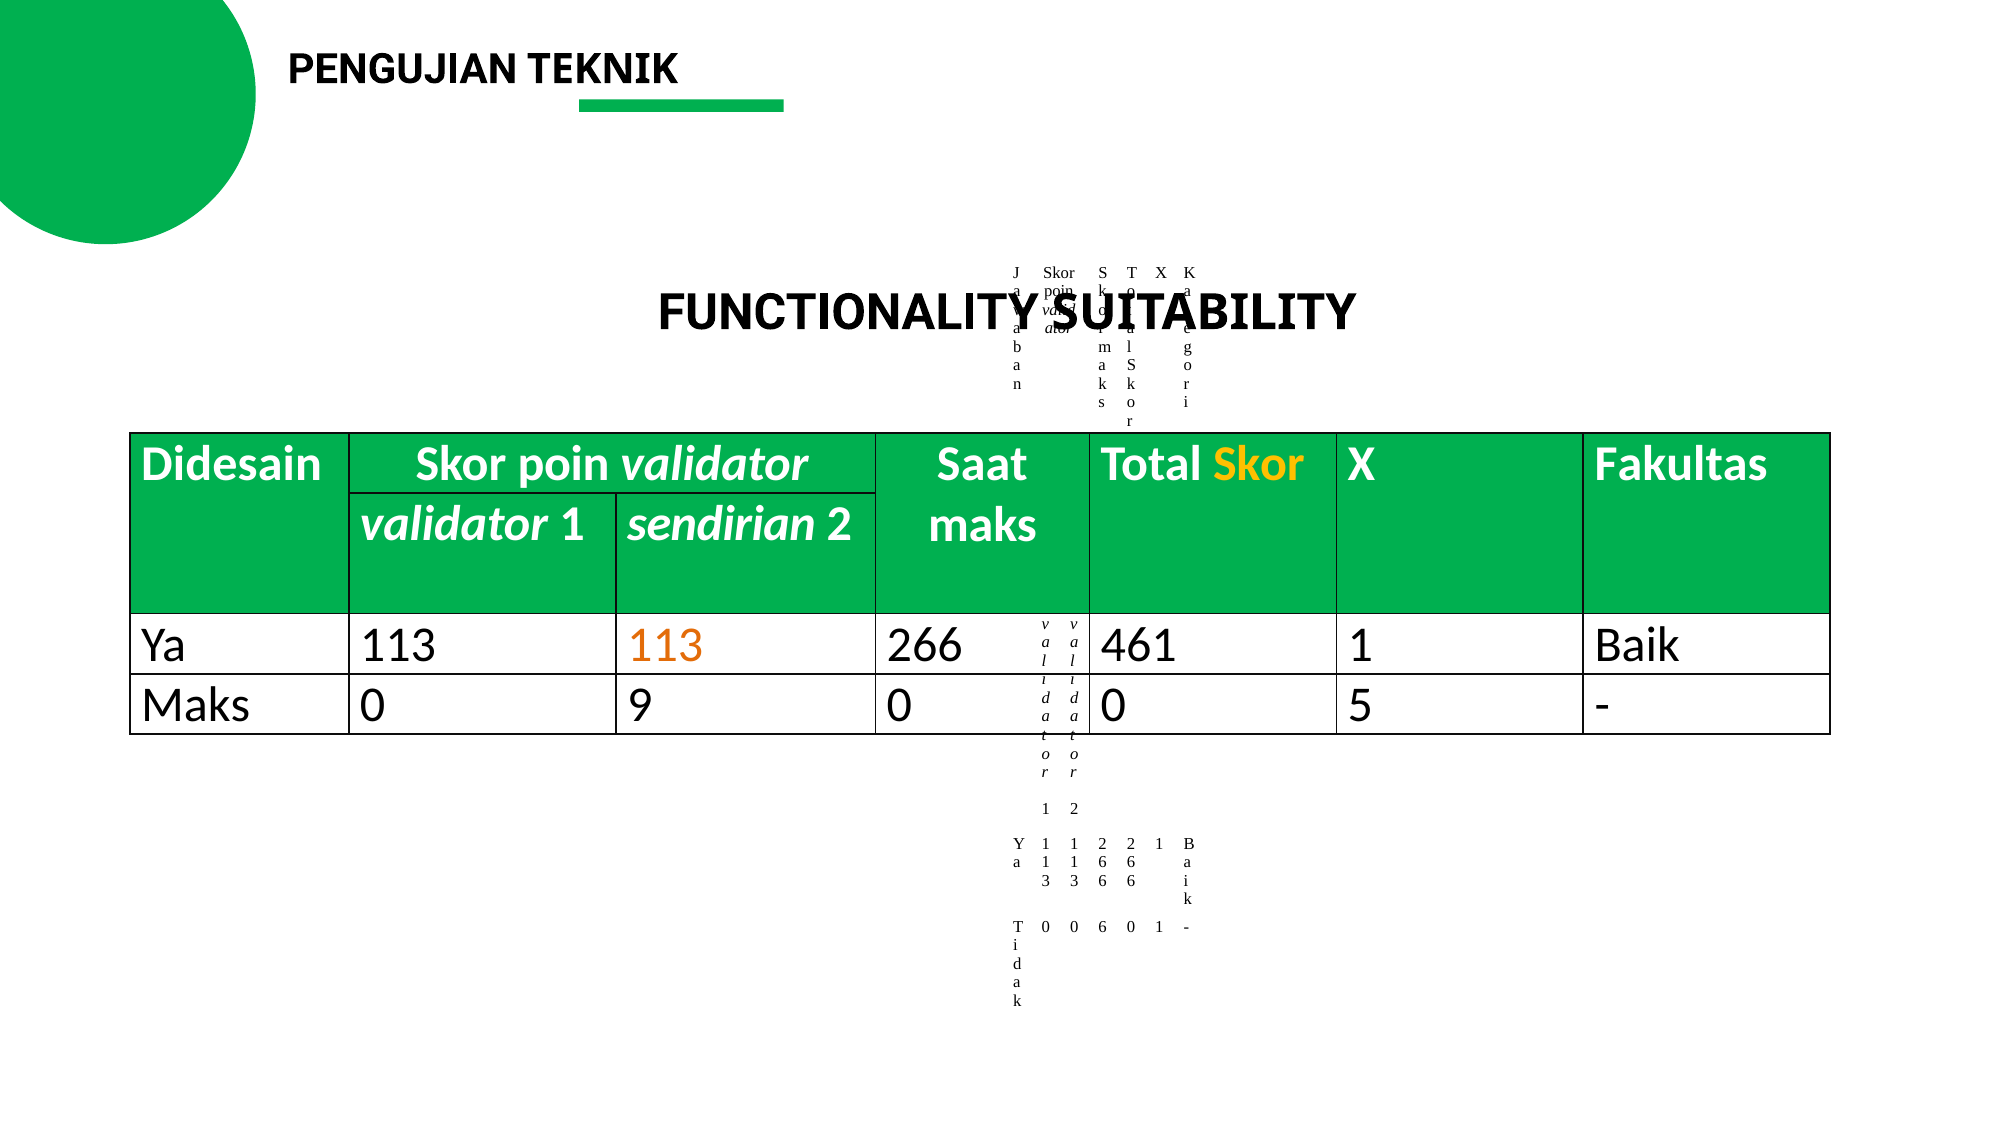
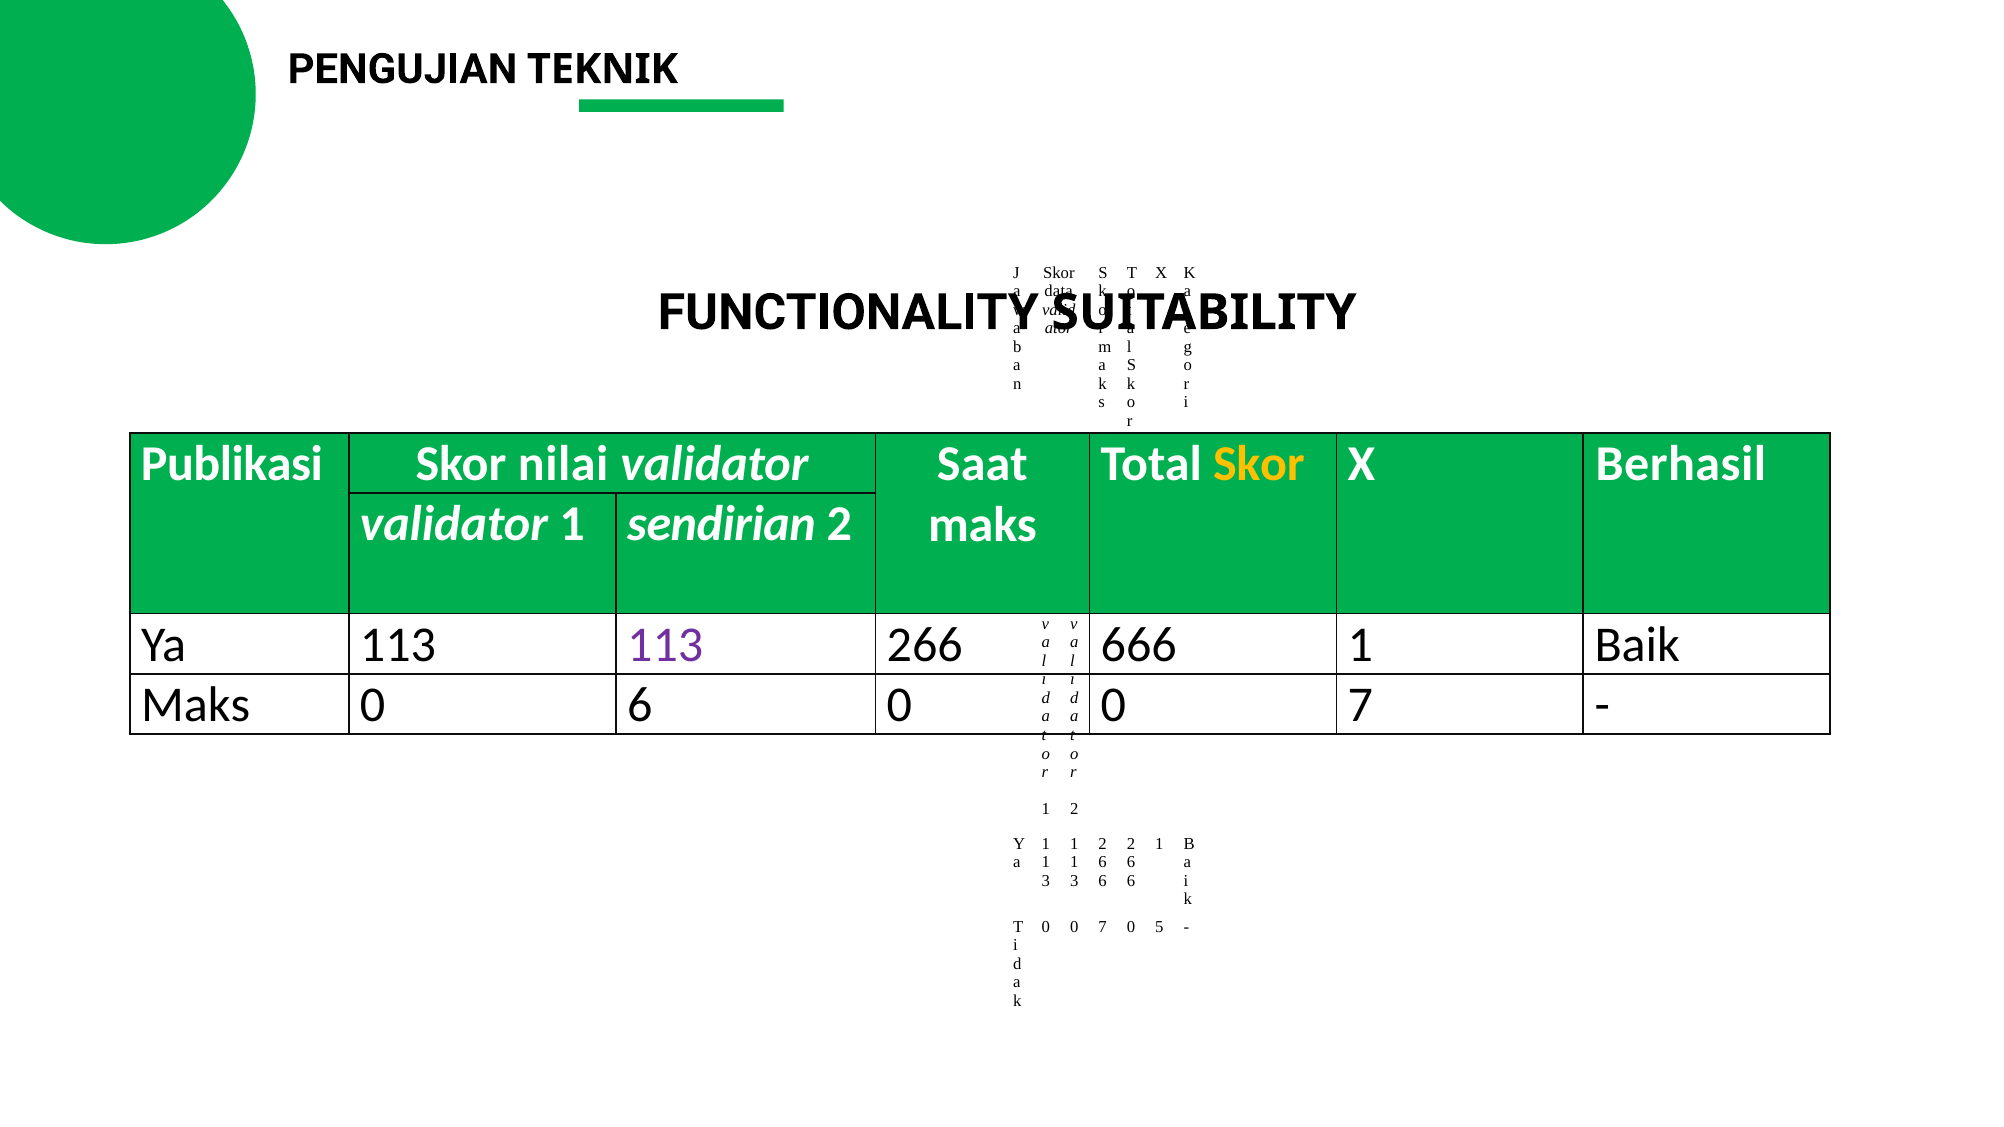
poin at (1059, 291): poin -> data
Didesain: Didesain -> Publikasi
poin at (564, 464): poin -> nilai
Fakultas: Fakultas -> Berhasil
113 at (665, 645) colour: orange -> purple
461: 461 -> 666
0 9: 9 -> 6
5 at (1360, 705): 5 -> 7
6 at (1103, 927): 6 -> 7
0 1: 1 -> 5
